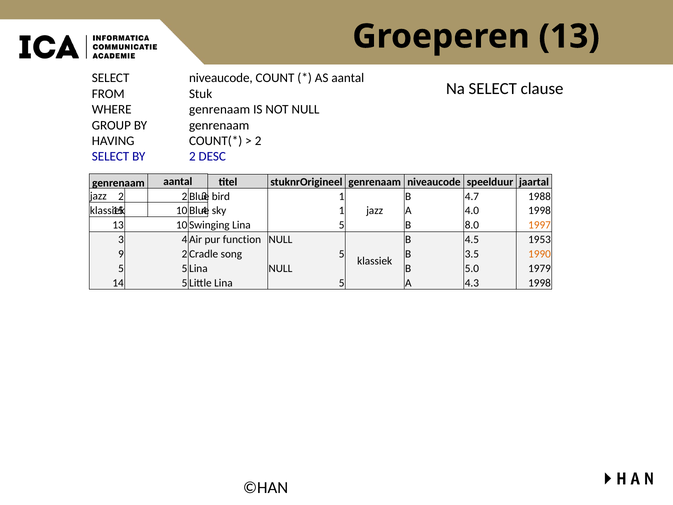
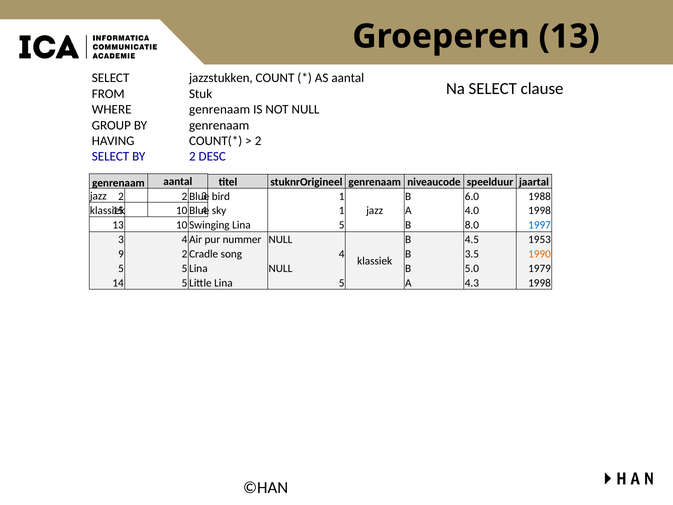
SELECT niveaucode: niveaucode -> jazzstukken
4.7: 4.7 -> 6.0
1997 colour: orange -> blue
function: function -> nummer
song 5: 5 -> 4
